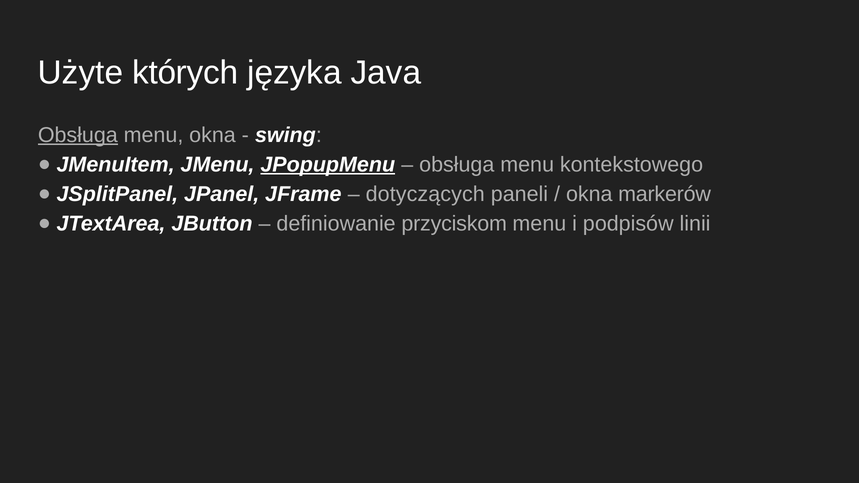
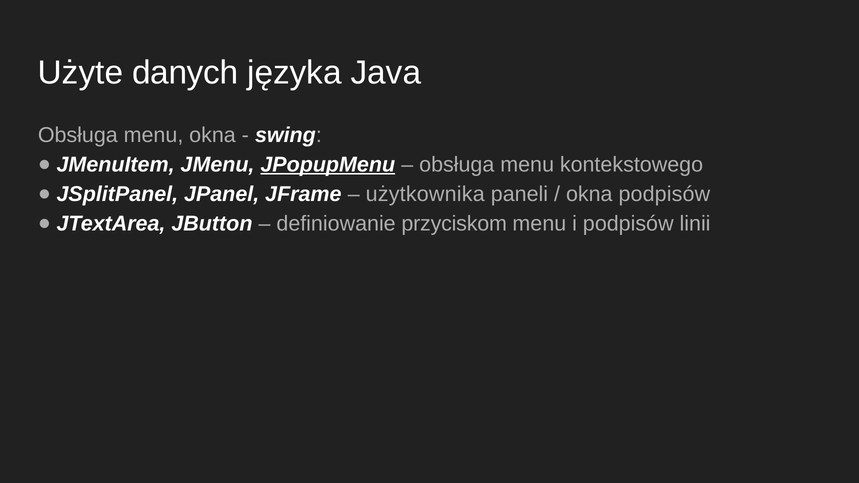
których: których -> danych
Obsługa at (78, 135) underline: present -> none
dotyczących: dotyczących -> użytkownika
okna markerów: markerów -> podpisów
